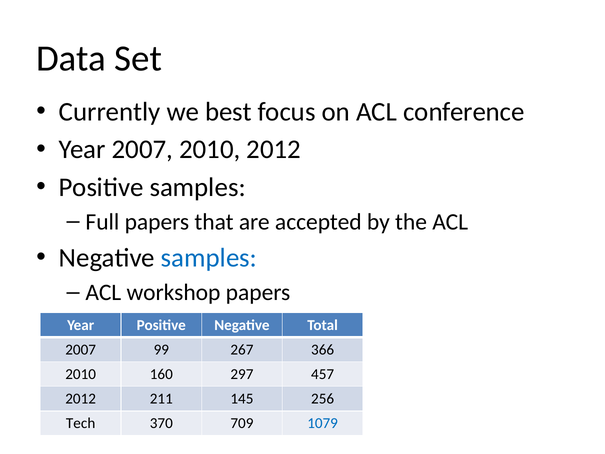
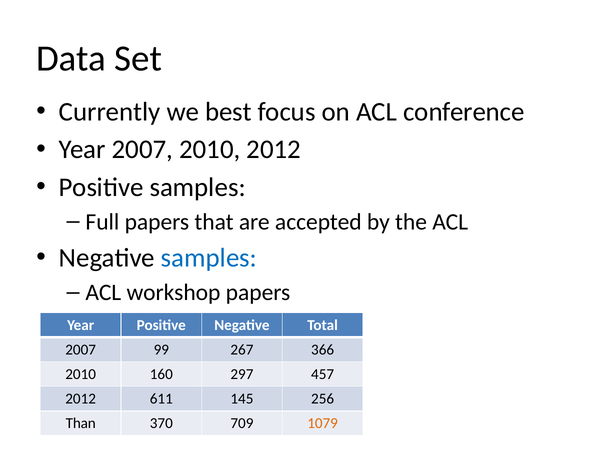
211: 211 -> 611
Tech: Tech -> Than
1079 colour: blue -> orange
